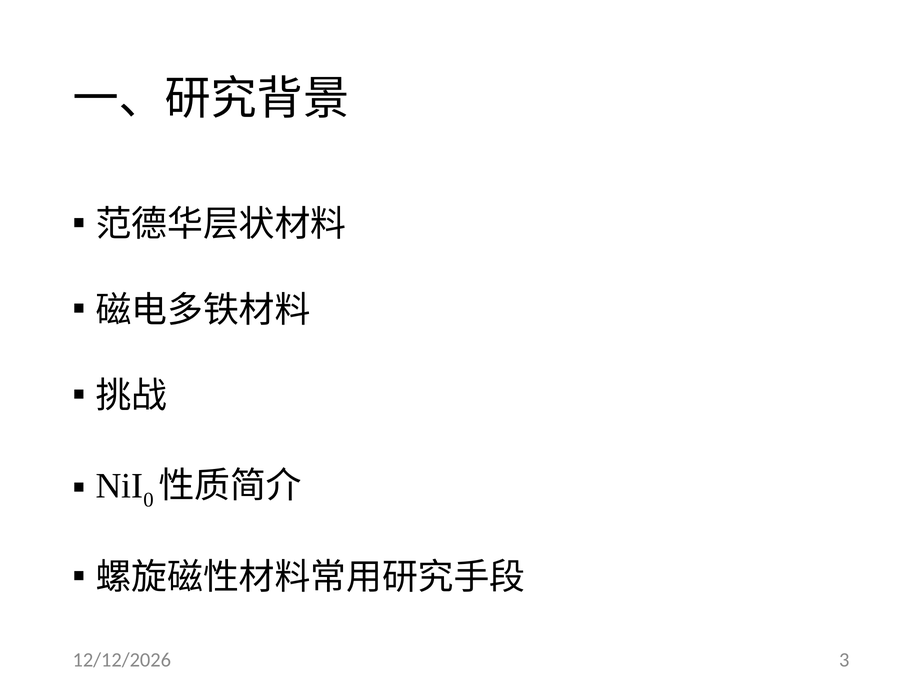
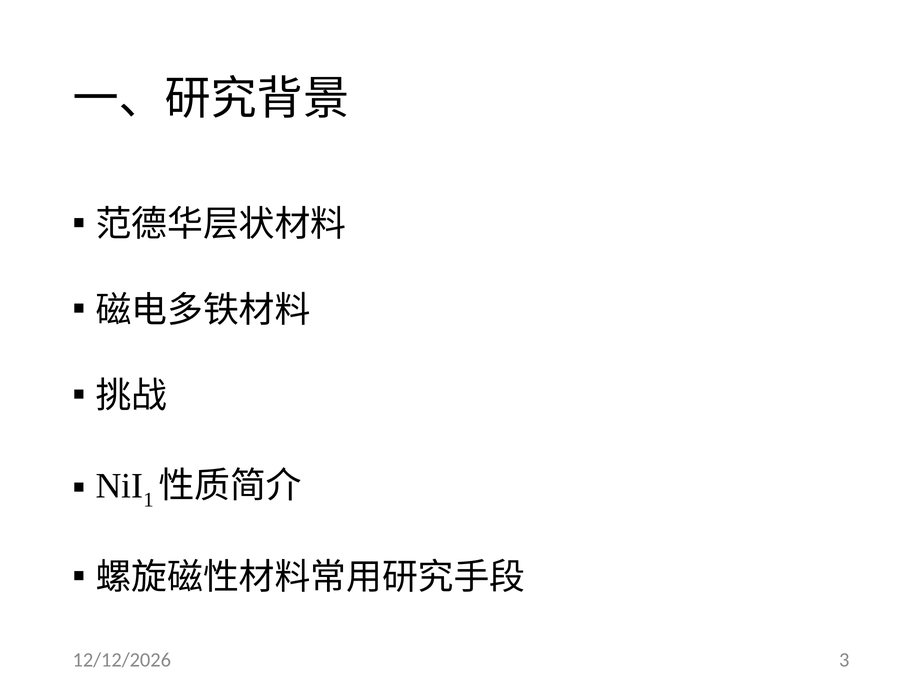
0: 0 -> 1
